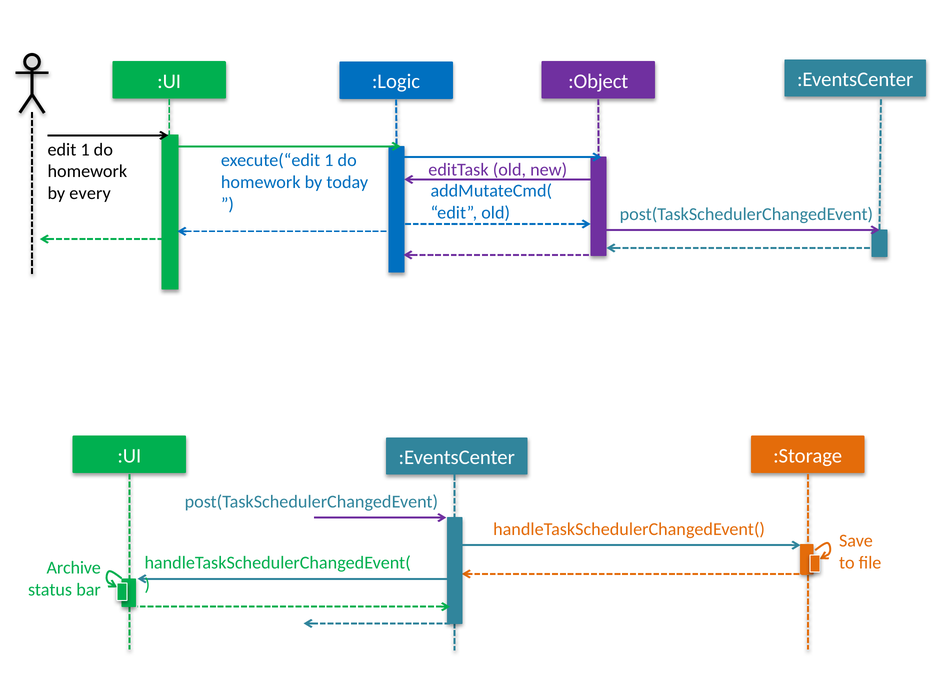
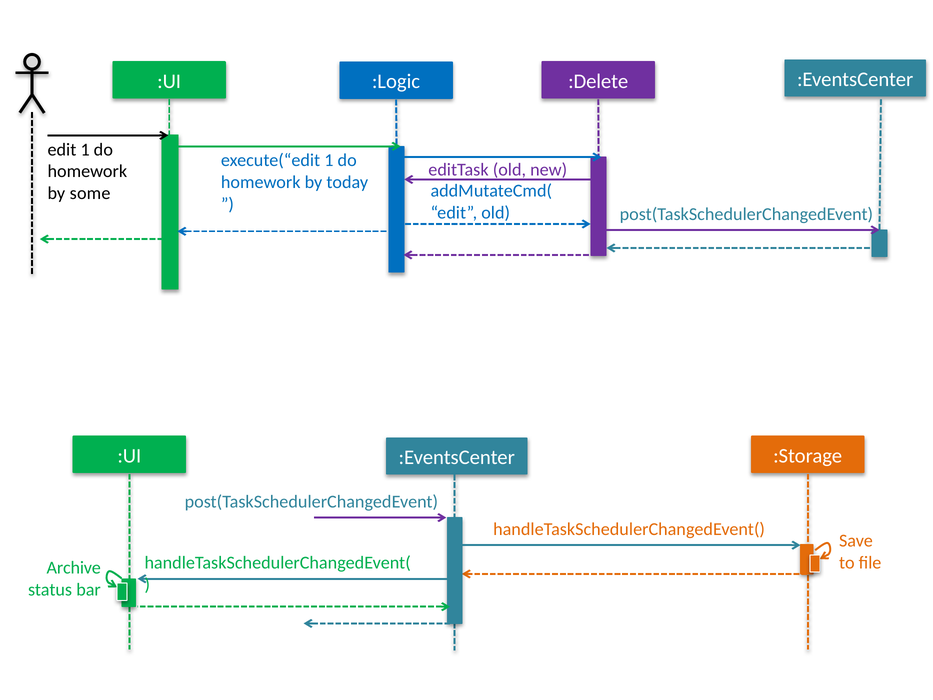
:Object: :Object -> :Delete
every: every -> some
